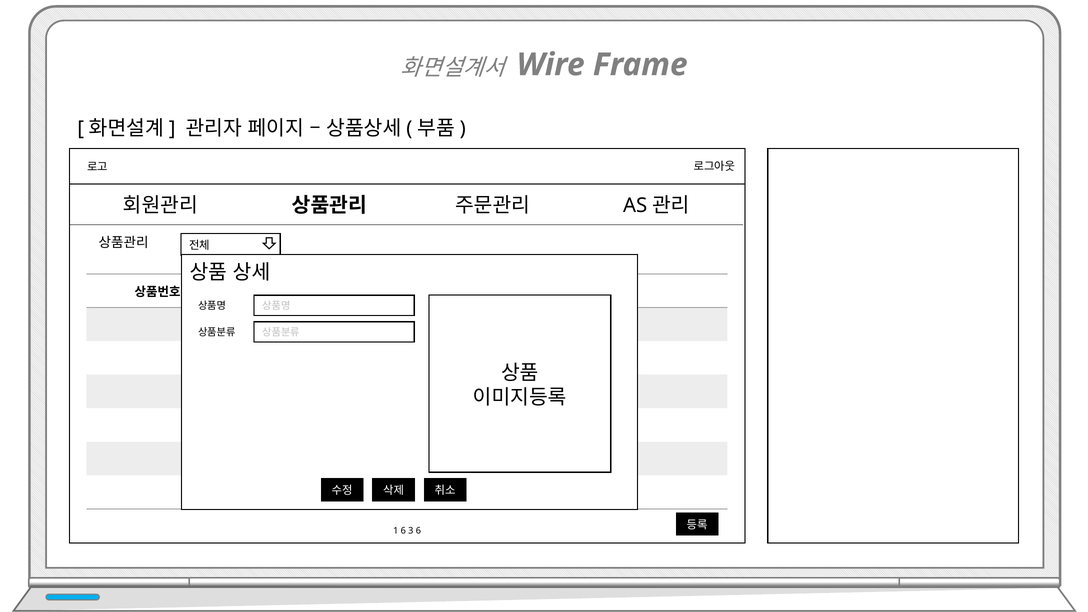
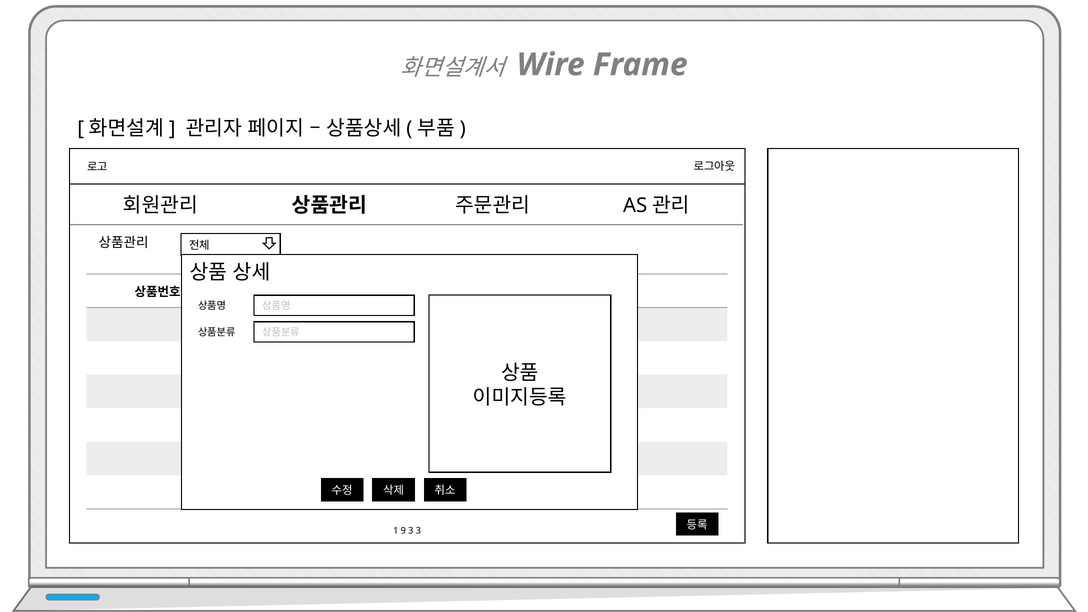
1 6: 6 -> 9
3 6: 6 -> 3
